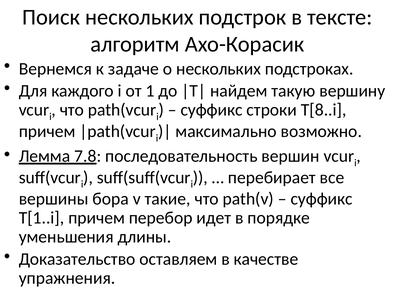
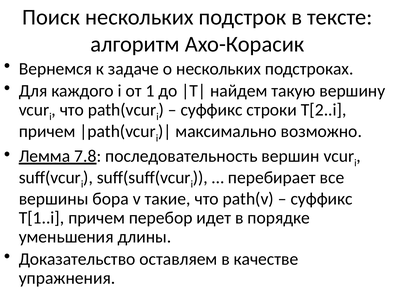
T[8..i: T[8..i -> T[2..i
